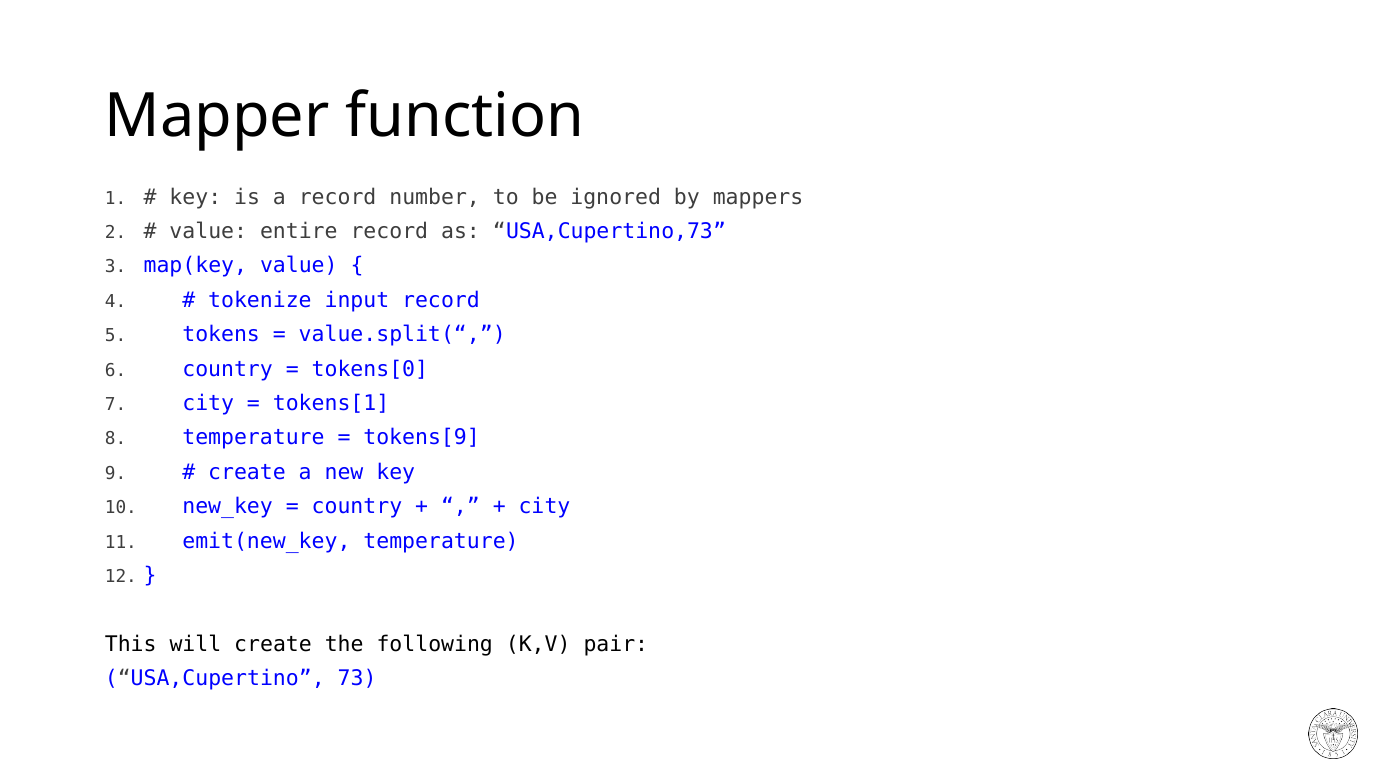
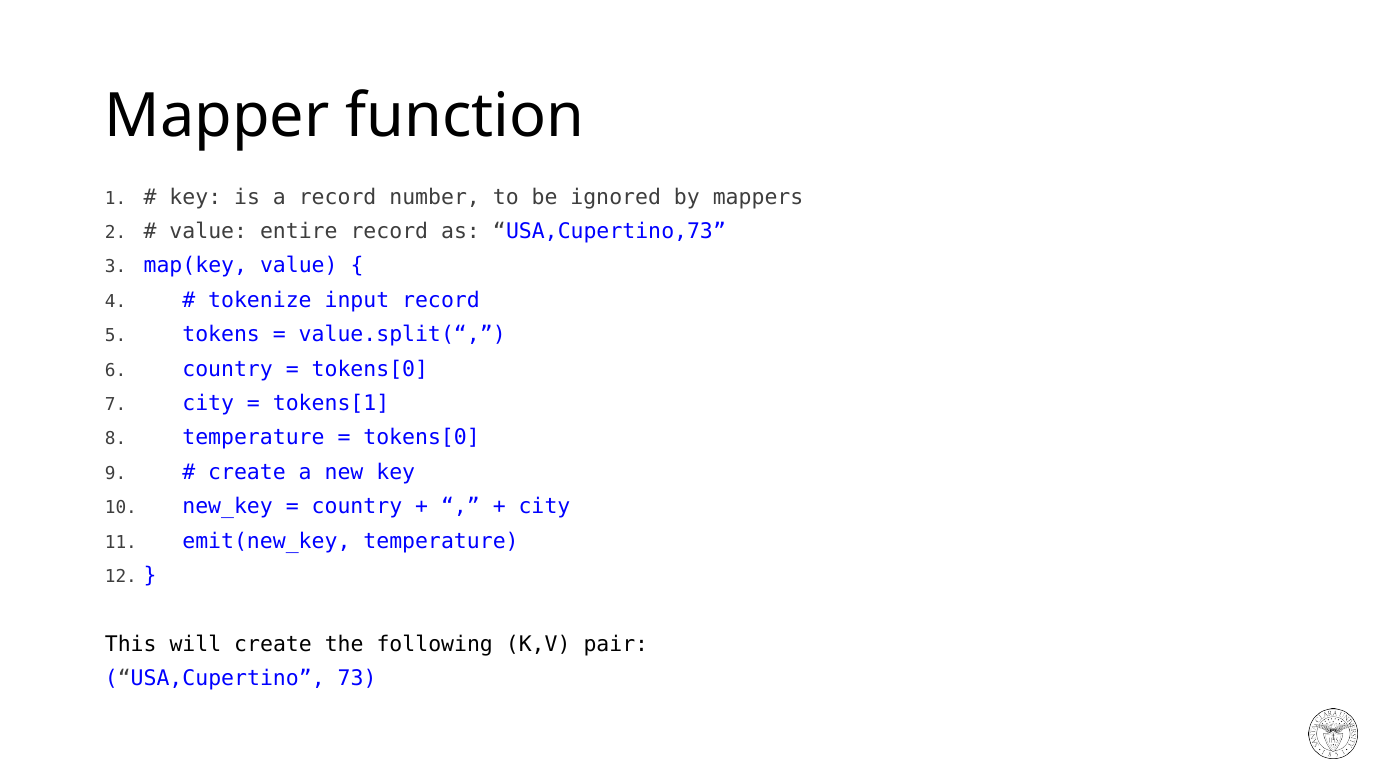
tokens[9 at (422, 438): tokens[9 -> tokens[0
